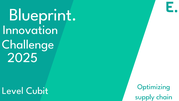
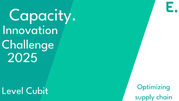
Blueprint: Blueprint -> Capacity
